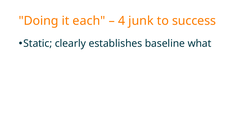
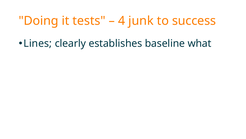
each: each -> tests
Static: Static -> Lines
